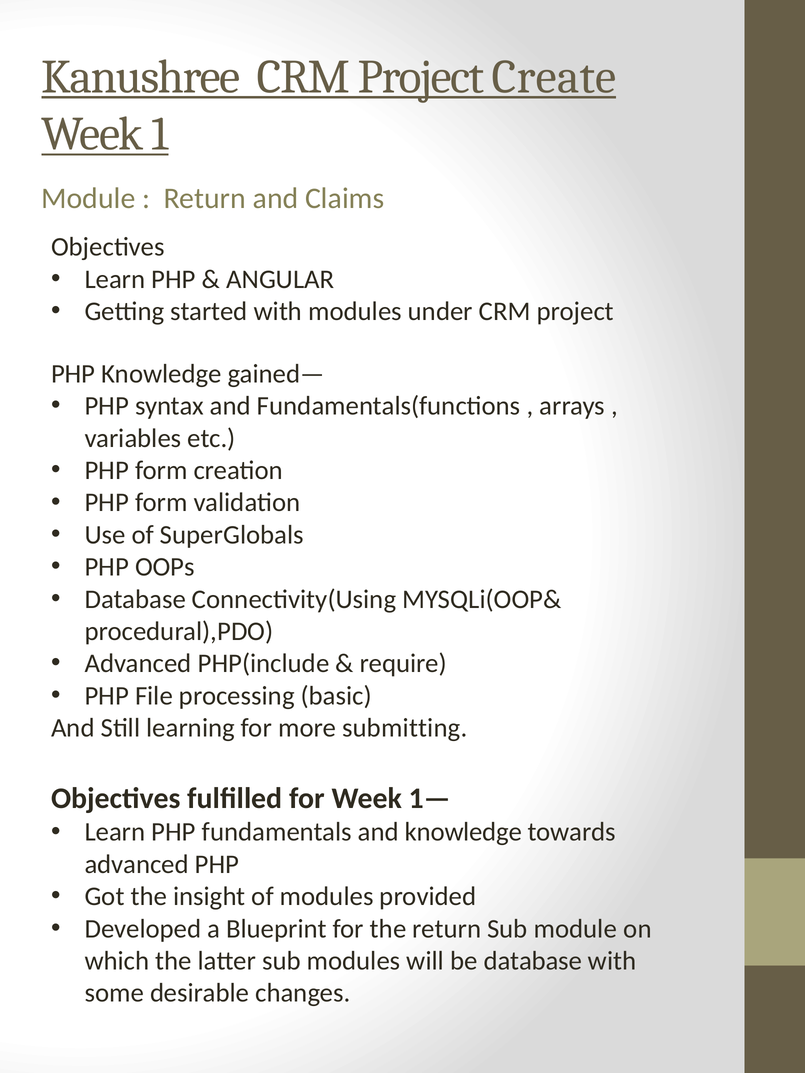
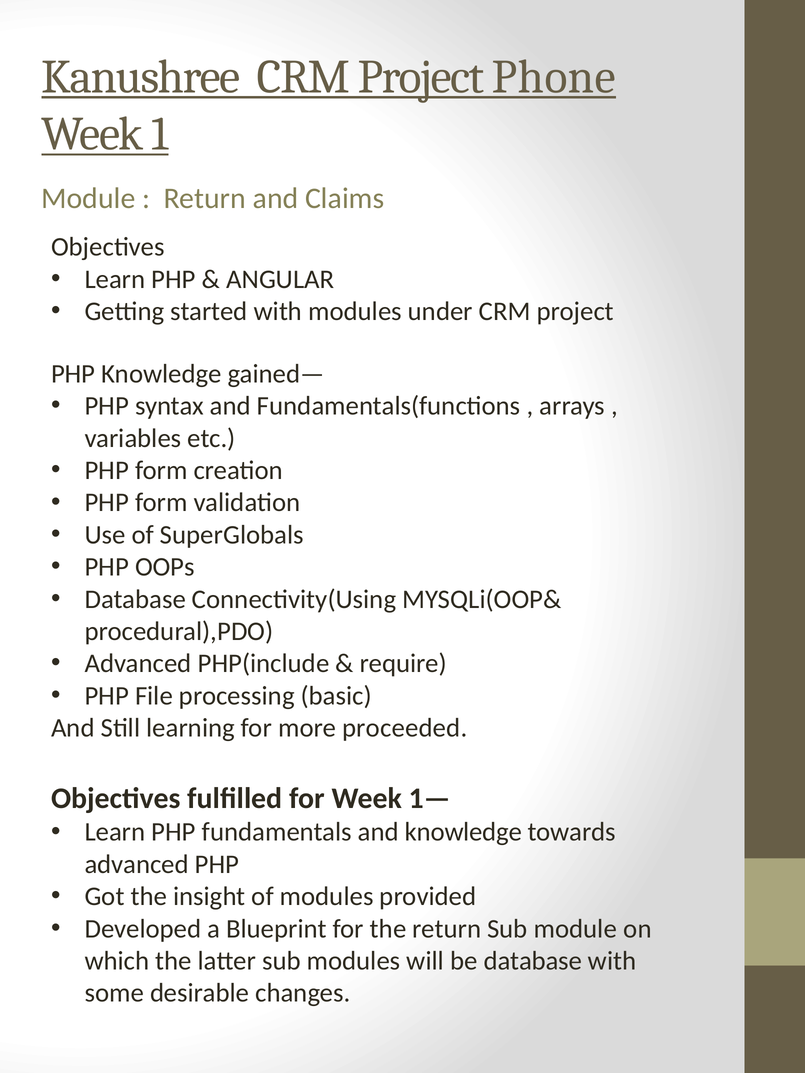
Create: Create -> Phone
submitting: submitting -> proceeded
